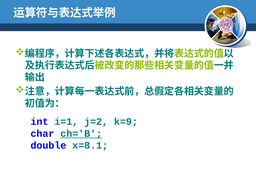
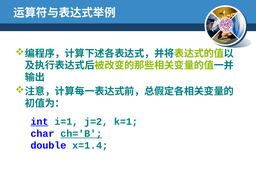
int underline: none -> present
k=9: k=9 -> k=1
x=8.1: x=8.1 -> x=1.4
